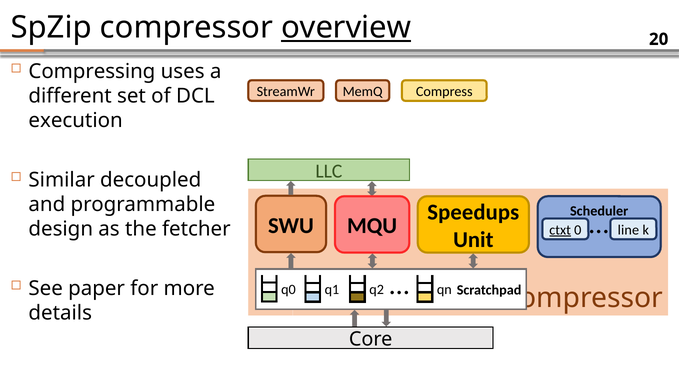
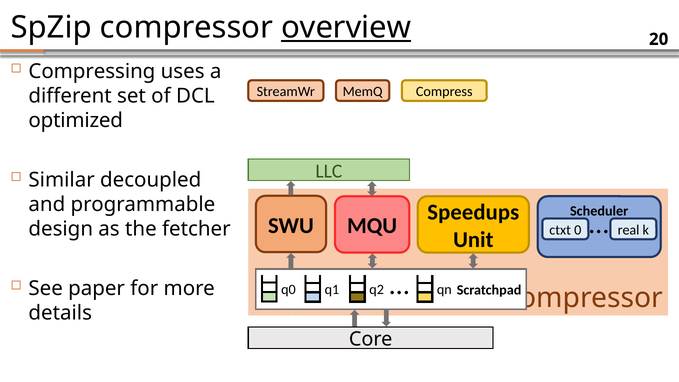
execution: execution -> optimized
ctxt underline: present -> none
line: line -> real
